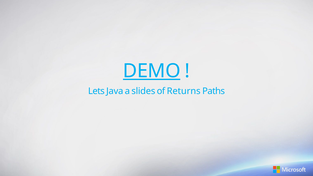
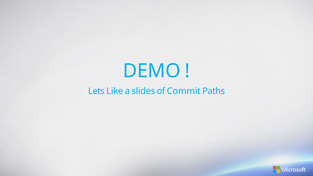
DEMO underline: present -> none
Java: Java -> Like
Returns: Returns -> Commit
